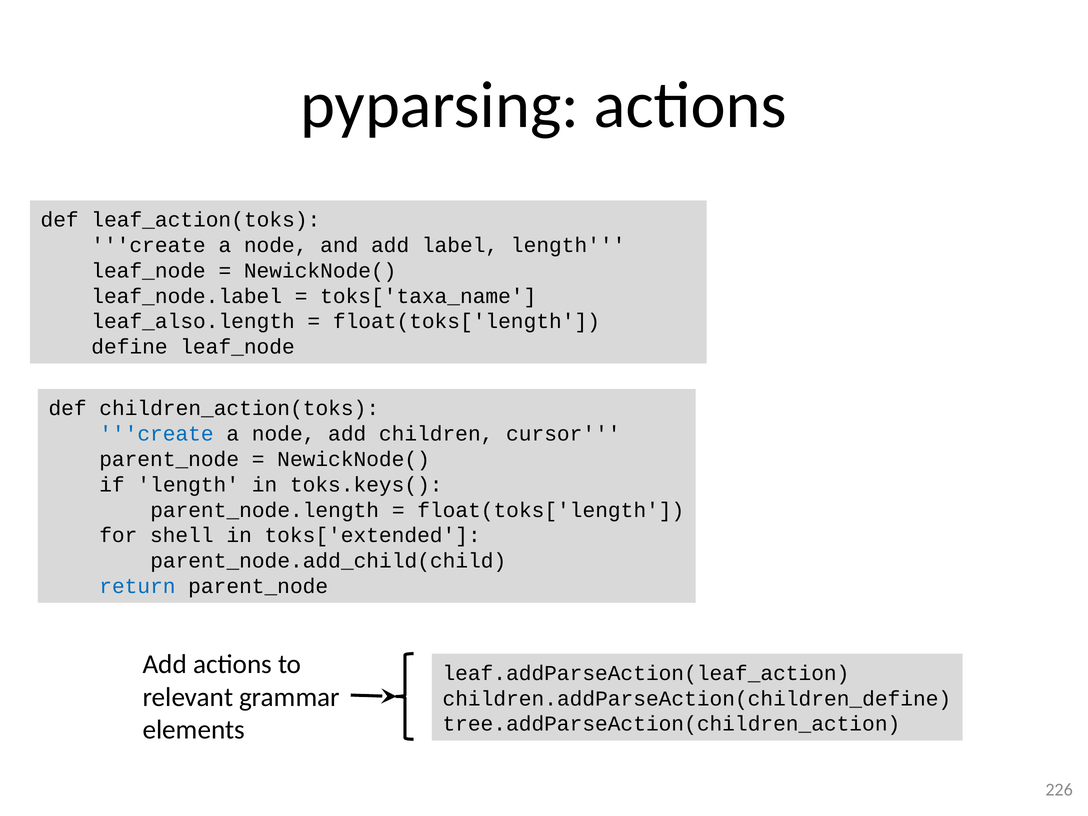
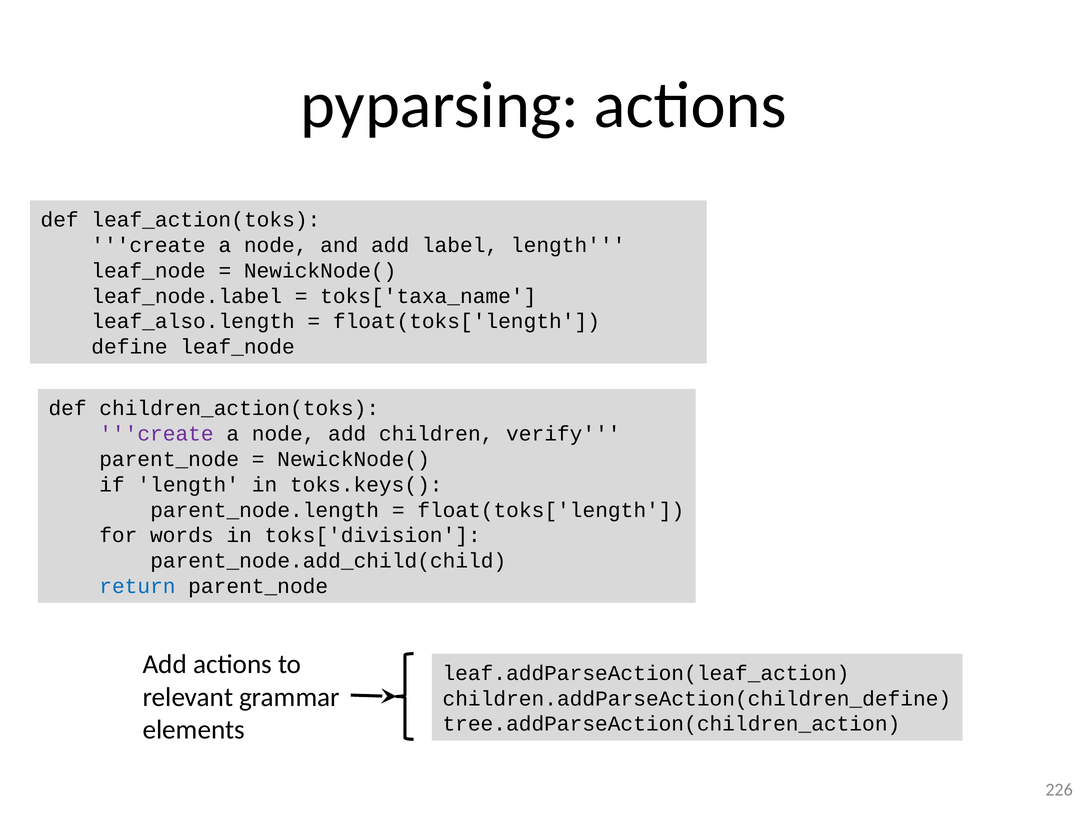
create at (156, 434) colour: blue -> purple
cursor: cursor -> verify
shell: shell -> words
toks['extended: toks['extended -> toks['division
